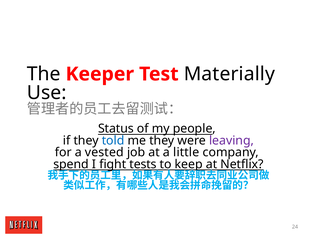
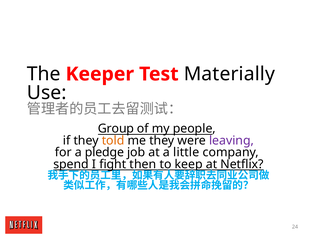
Status: Status -> Group
told colour: blue -> orange
vested: vested -> pledge
tests: tests -> then
